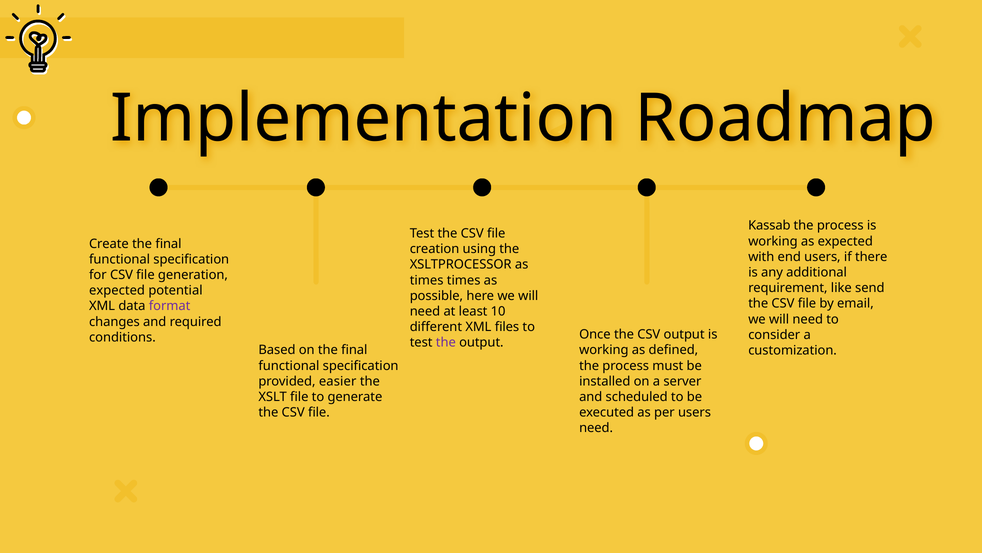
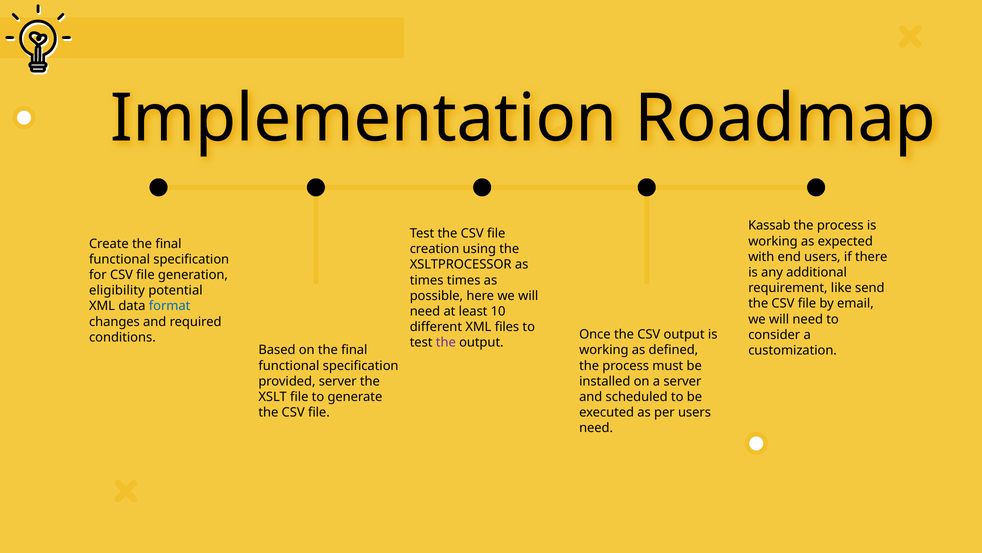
expected at (117, 290): expected -> eligibility
format colour: purple -> blue
provided easier: easier -> server
